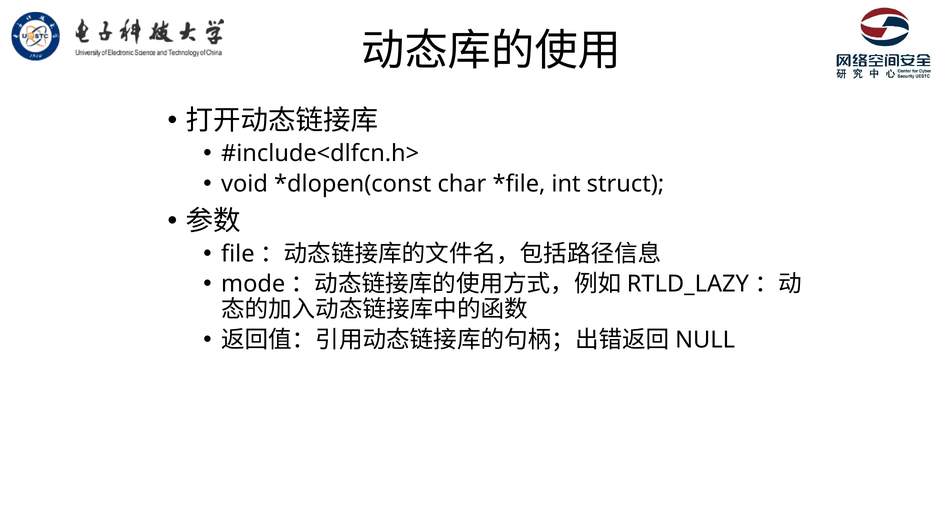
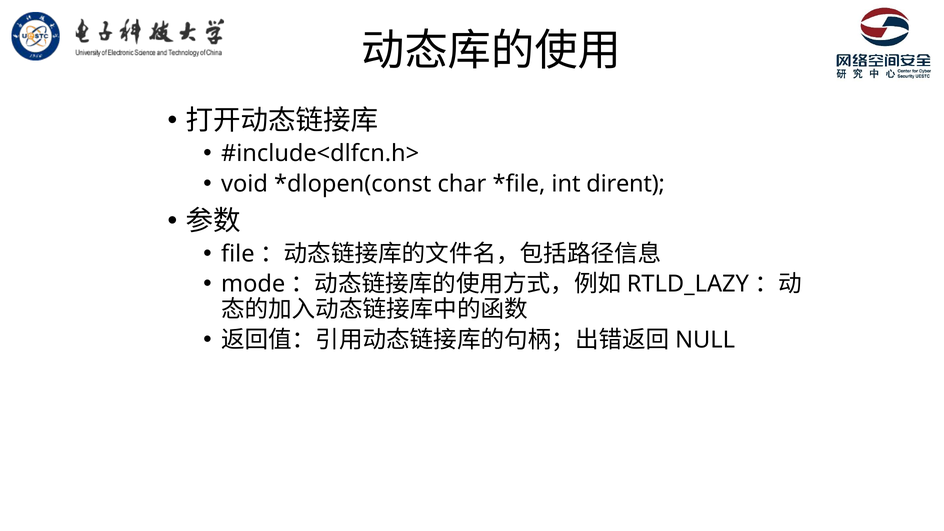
struct: struct -> dirent
